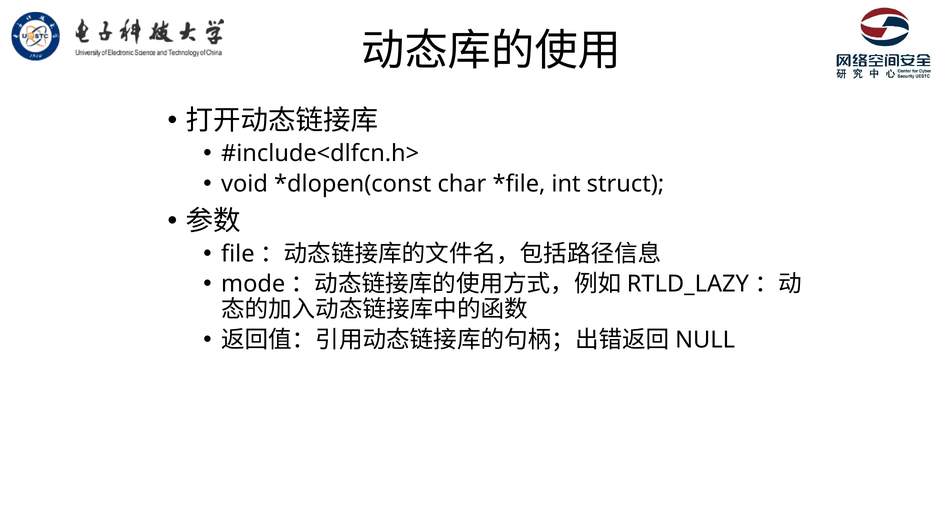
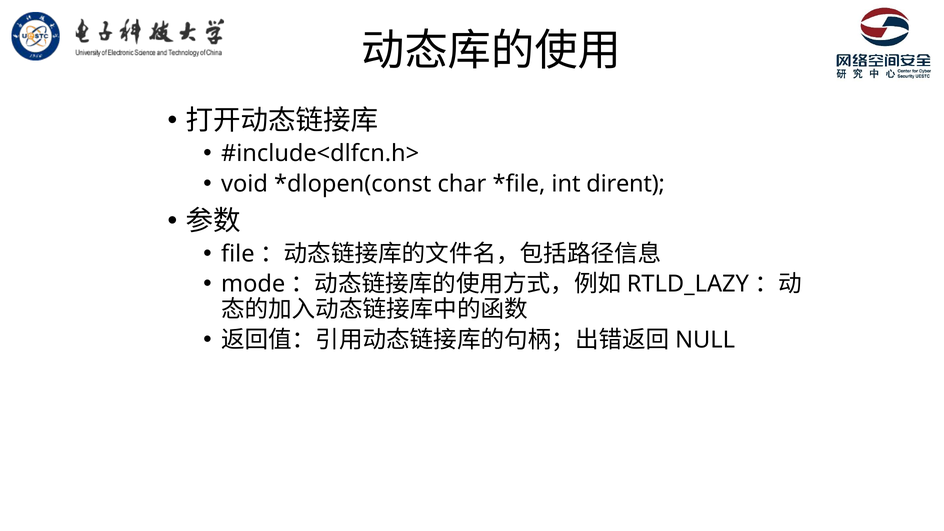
struct: struct -> dirent
